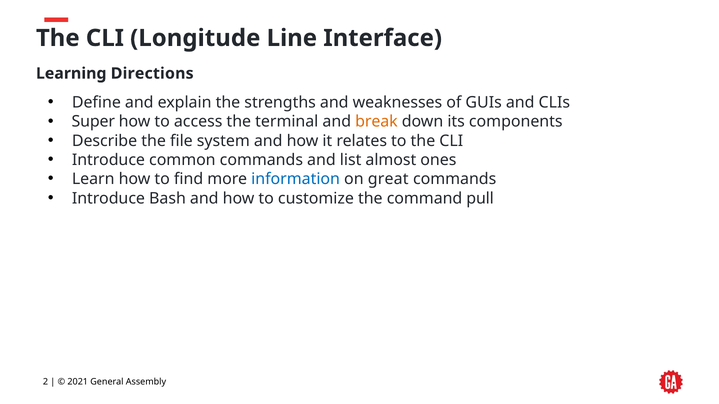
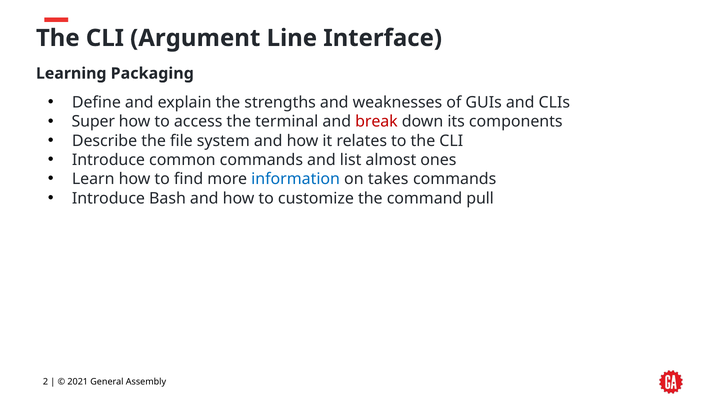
Longitude: Longitude -> Argument
Directions: Directions -> Packaging
break colour: orange -> red
great: great -> takes
